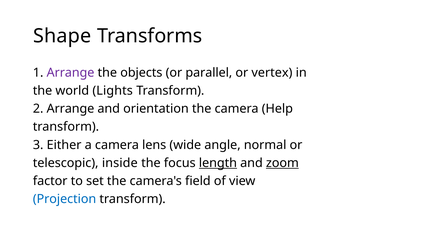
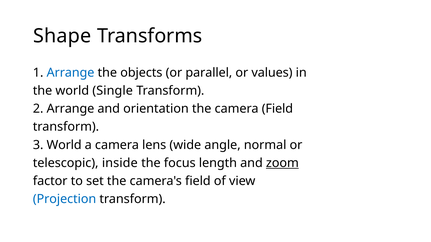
Arrange at (71, 73) colour: purple -> blue
vertex: vertex -> values
Lights: Lights -> Single
camera Help: Help -> Field
3 Either: Either -> World
length underline: present -> none
